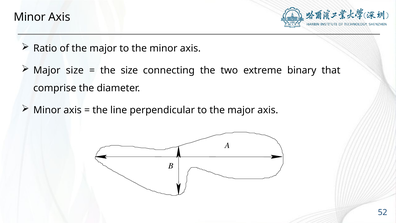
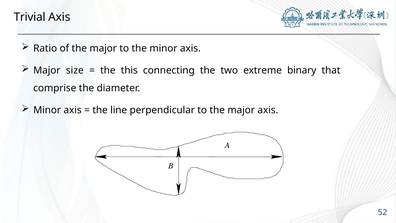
Minor at (30, 17): Minor -> Trivial
the size: size -> this
